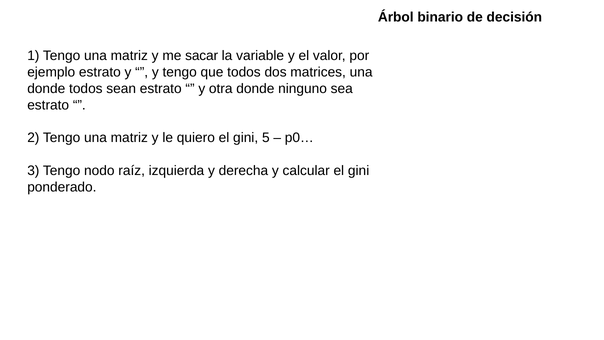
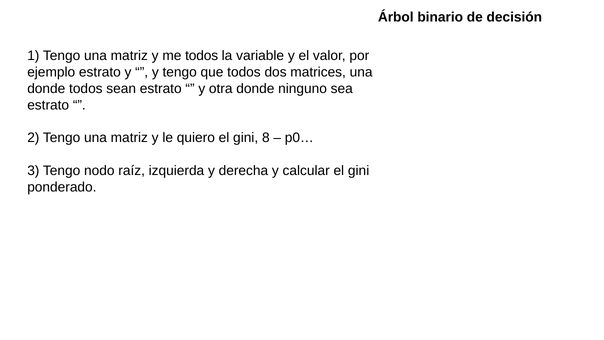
me sacar: sacar -> todos
5: 5 -> 8
